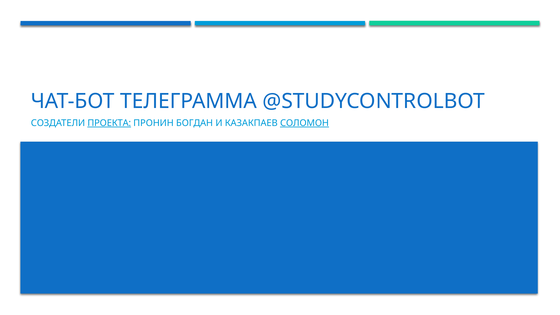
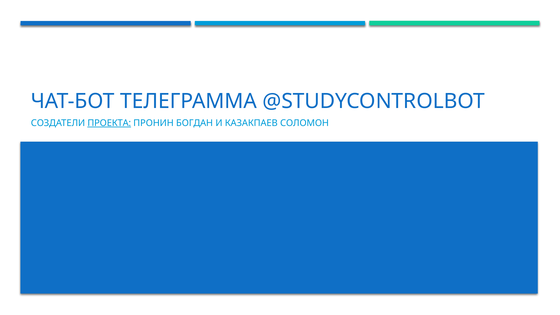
СОЛОМОН underline: present -> none
